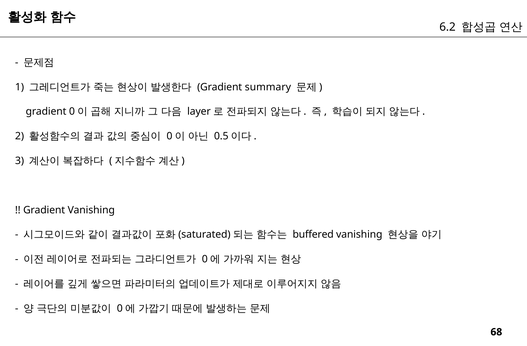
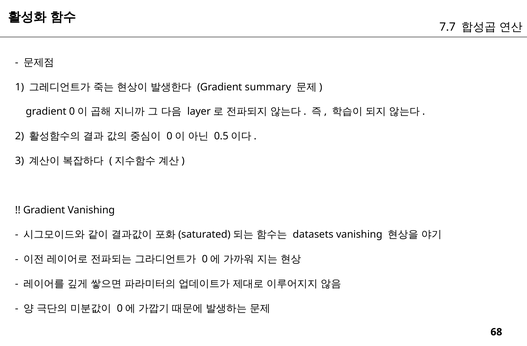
6.2: 6.2 -> 7.7
buffered: buffered -> datasets
